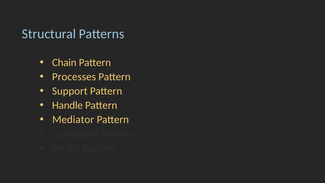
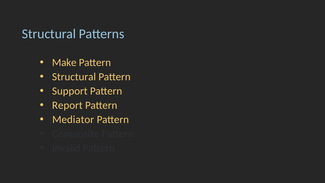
Chain: Chain -> Make
Processes at (74, 77): Processes -> Structural
Handle: Handle -> Report
